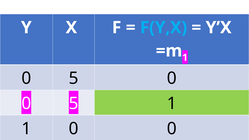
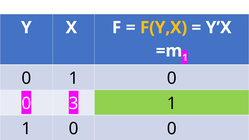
F(Y,X colour: light blue -> yellow
5 at (74, 78): 5 -> 1
5 at (74, 103): 5 -> 3
